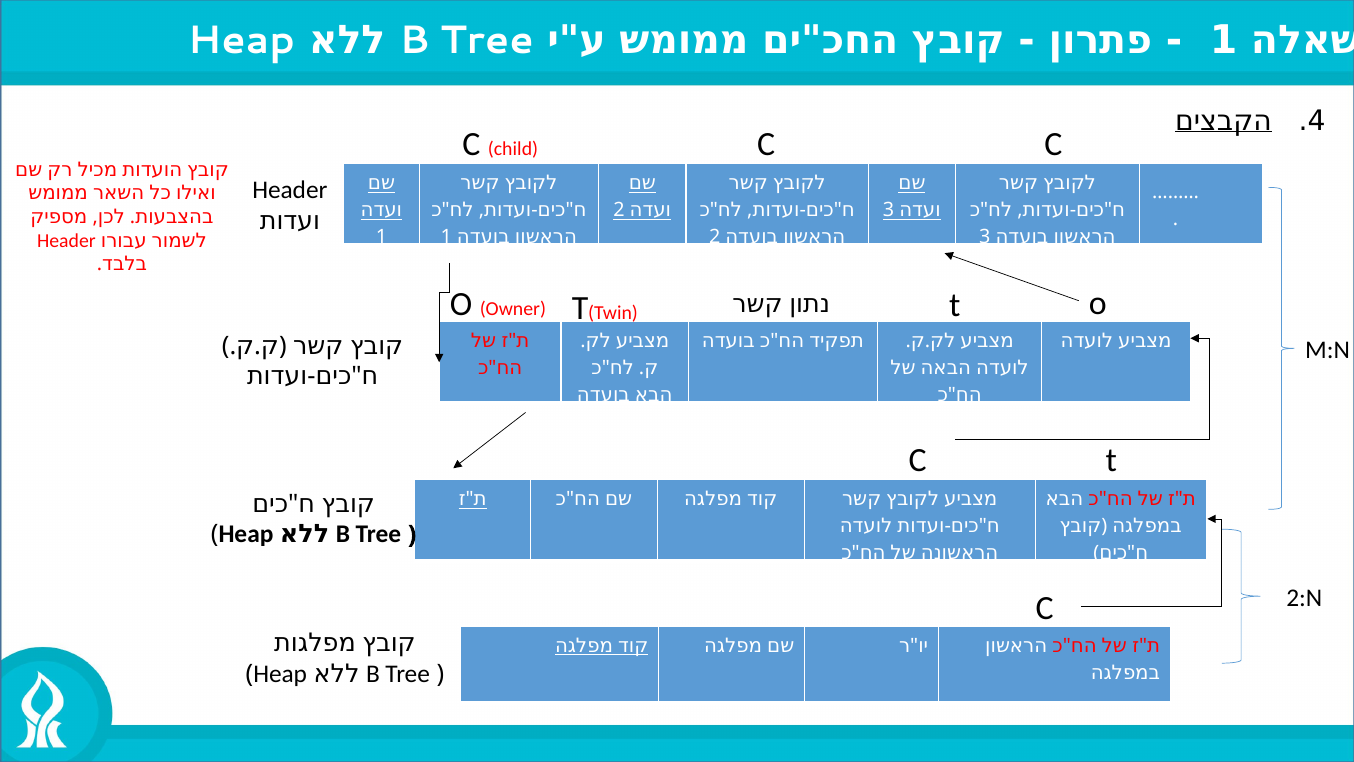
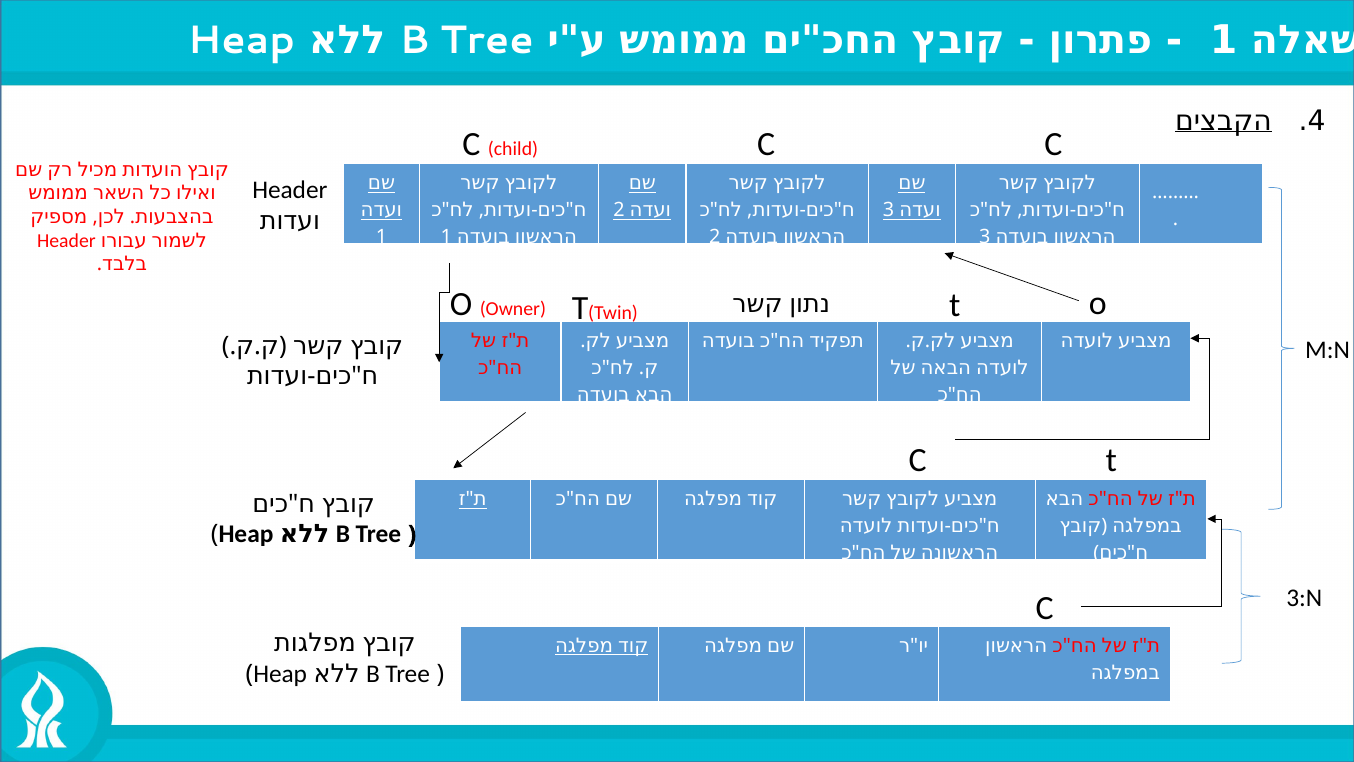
2:N: 2:N -> 3:N
